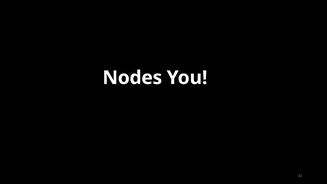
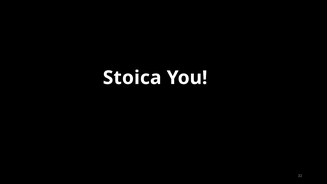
Nodes: Nodes -> Stoica
